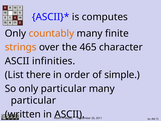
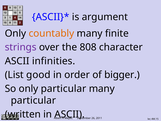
computes: computes -> argument
strings colour: orange -> purple
465: 465 -> 808
there: there -> good
simple: simple -> bigger
